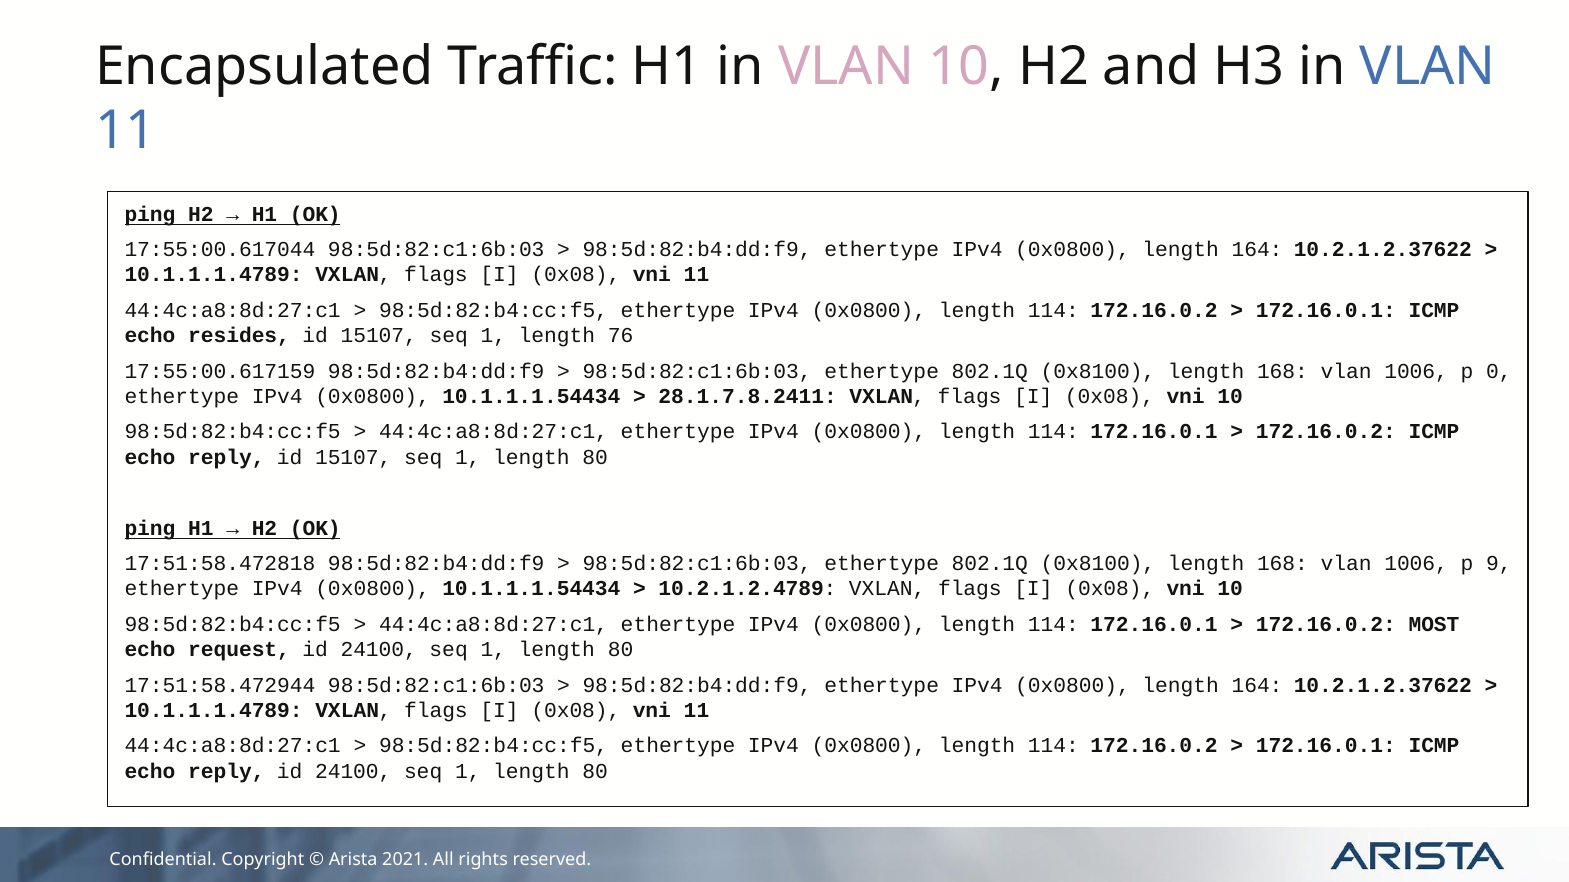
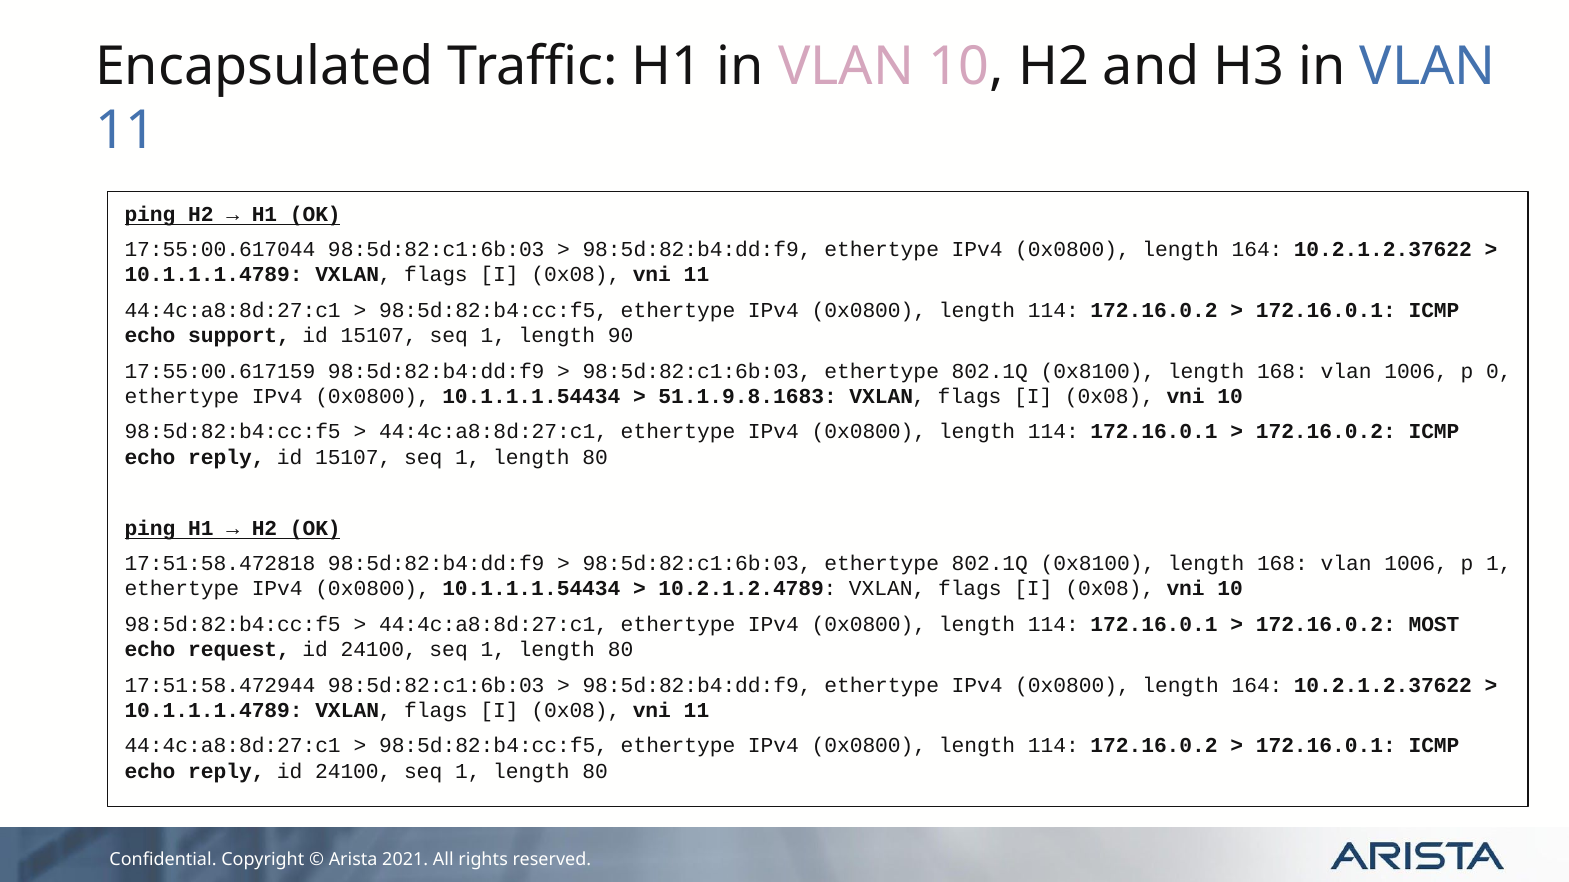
resides: resides -> support
76: 76 -> 90
28.1.7.8.2411: 28.1.7.8.2411 -> 51.1.9.8.1683
p 9: 9 -> 1
